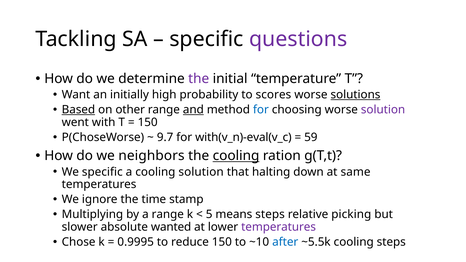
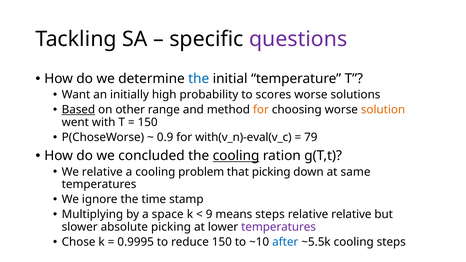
the at (199, 79) colour: purple -> blue
solutions underline: present -> none
and underline: present -> none
for at (261, 110) colour: blue -> orange
solution at (383, 110) colour: purple -> orange
9.7: 9.7 -> 0.9
59: 59 -> 79
neighbors: neighbors -> concluded
We specific: specific -> relative
cooling solution: solution -> problem
that halting: halting -> picking
a range: range -> space
5: 5 -> 9
relative picking: picking -> relative
absolute wanted: wanted -> picking
